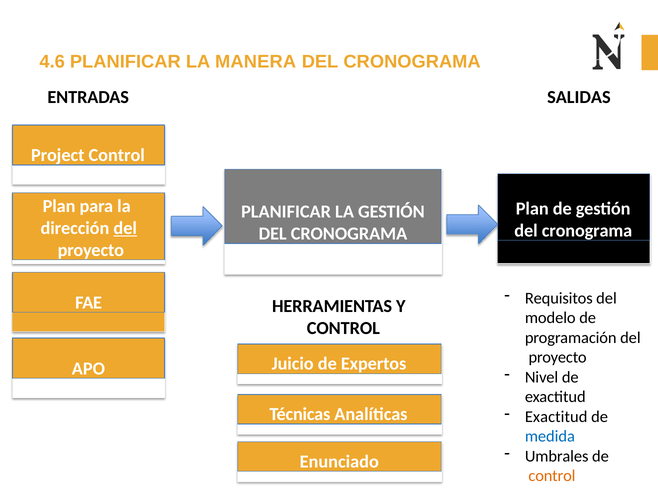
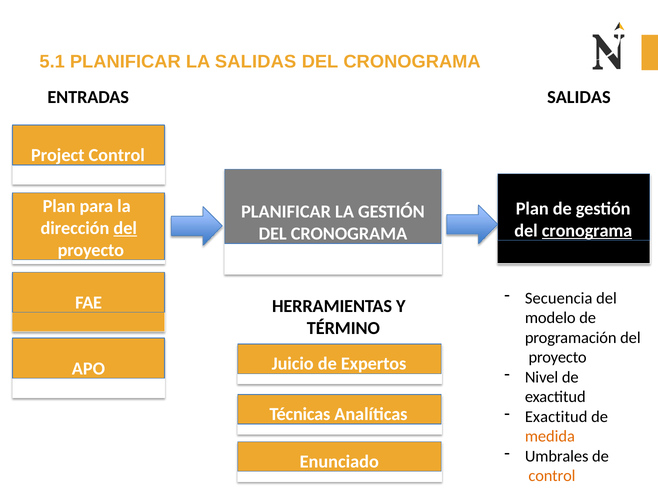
4.6: 4.6 -> 5.1
LA MANERA: MANERA -> SALIDAS
cronograma at (587, 230) underline: none -> present
Requisitos: Requisitos -> Secuencia
CONTROL at (343, 328): CONTROL -> TÉRMINO
medida colour: blue -> orange
